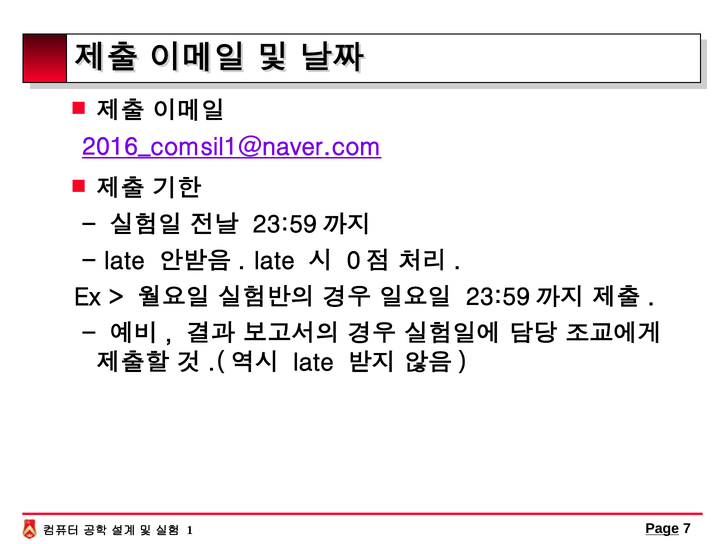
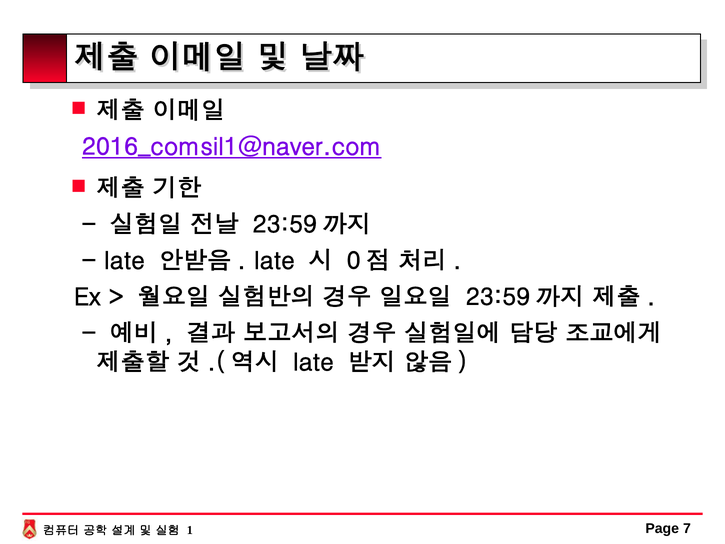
Page underline: present -> none
